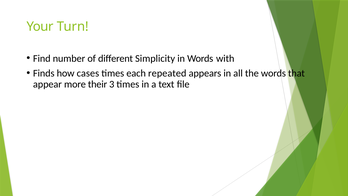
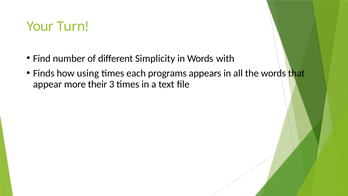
cases: cases -> using
repeated: repeated -> programs
